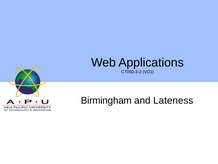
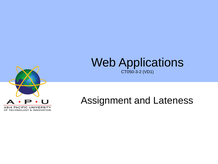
Birmingham: Birmingham -> Assignment
